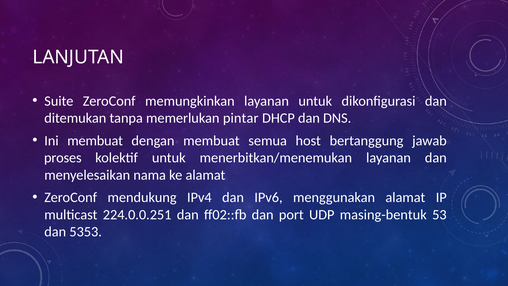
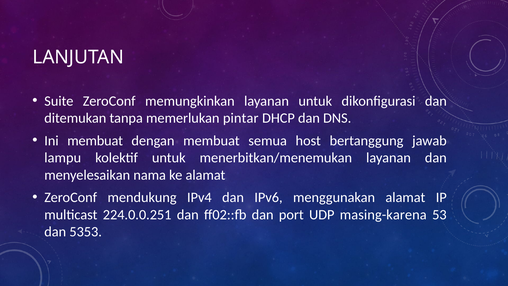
proses: proses -> lampu
masing-bentuk: masing-bentuk -> masing-karena
